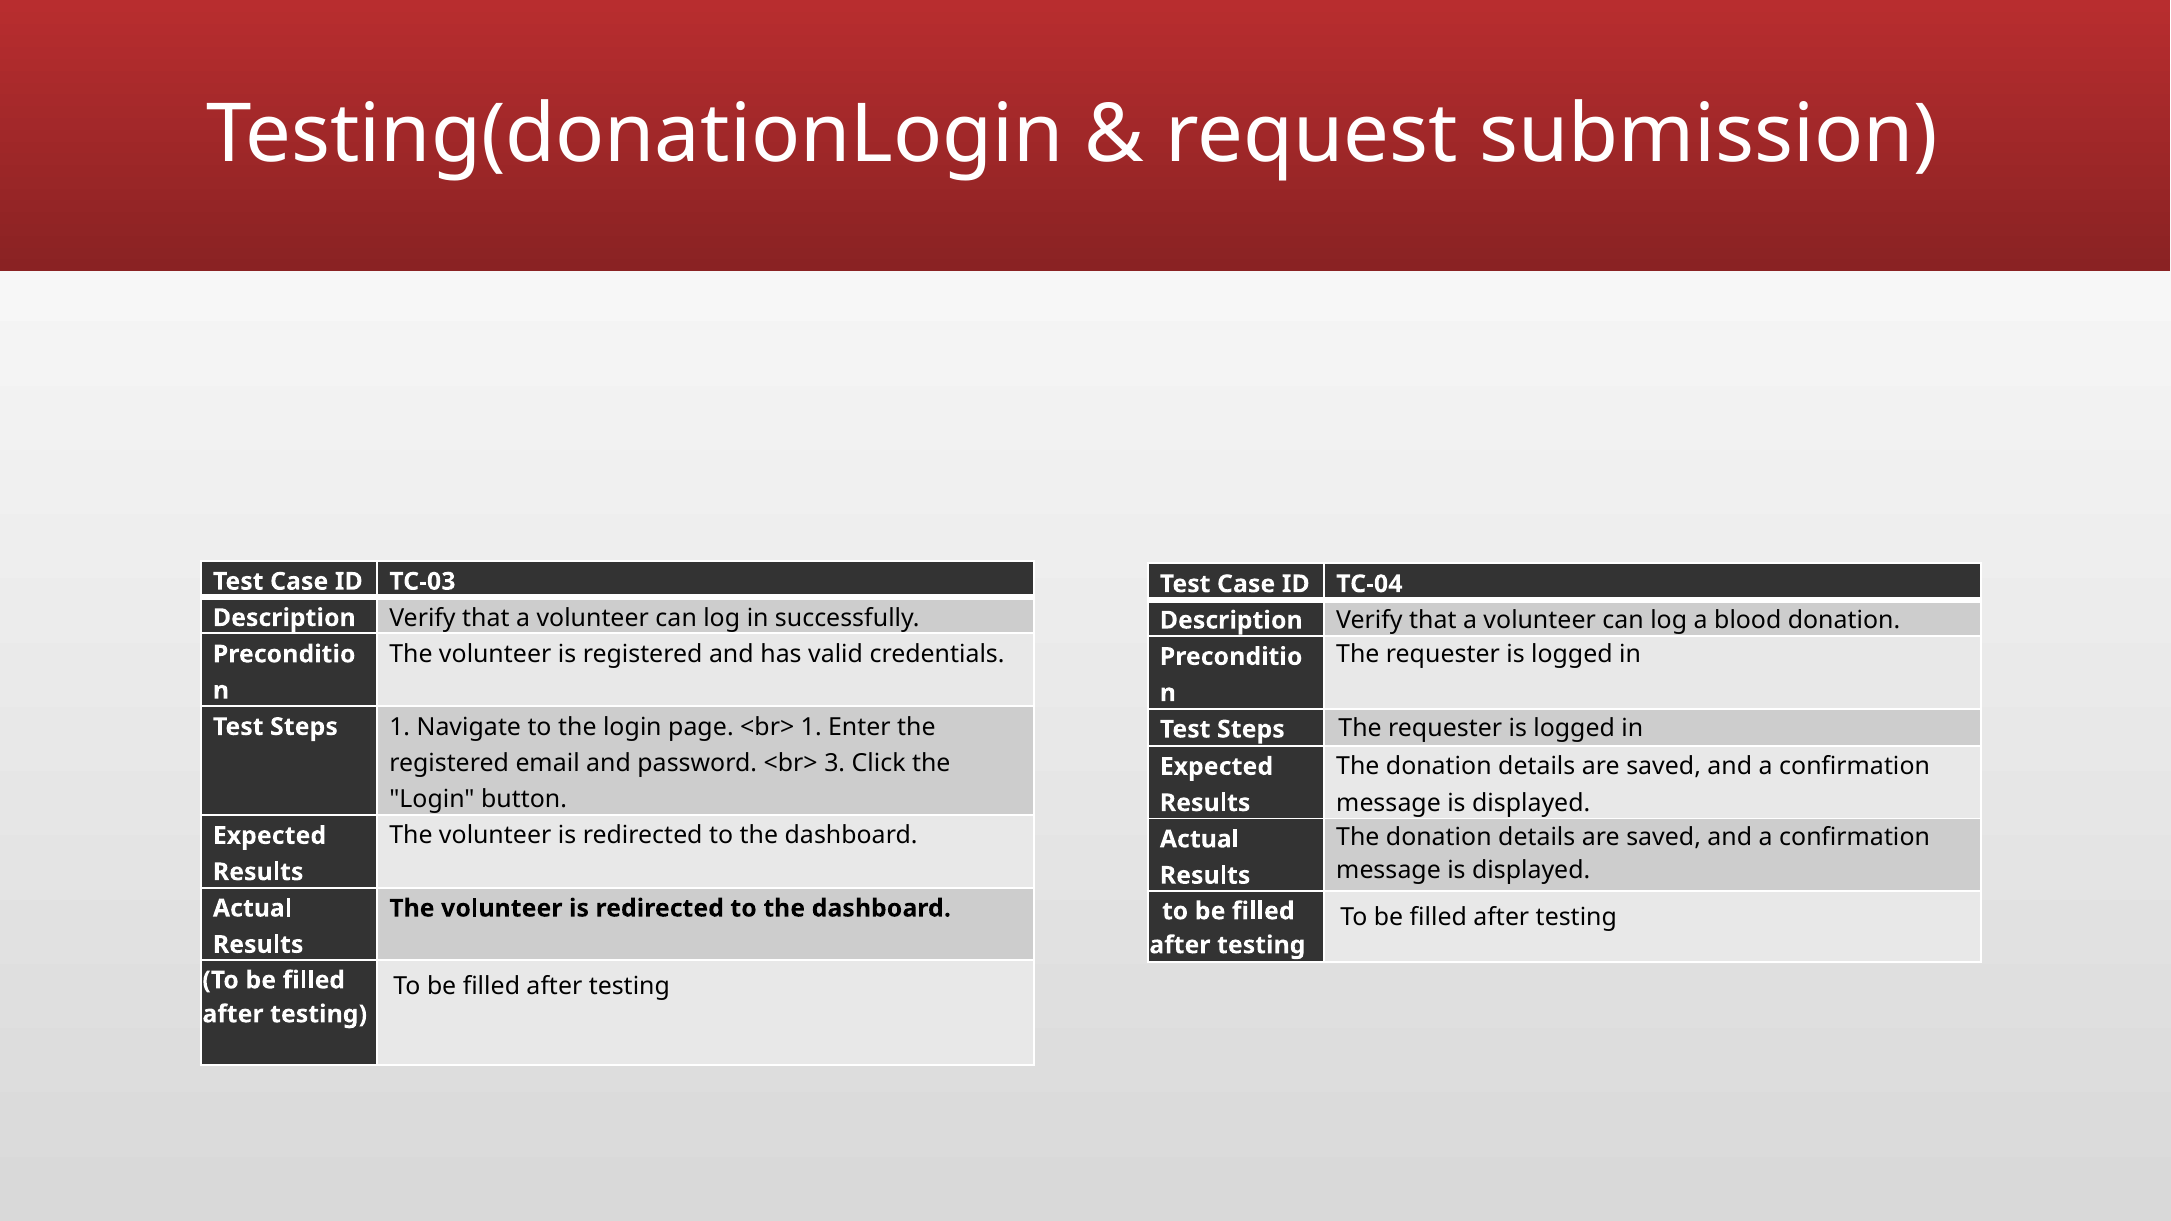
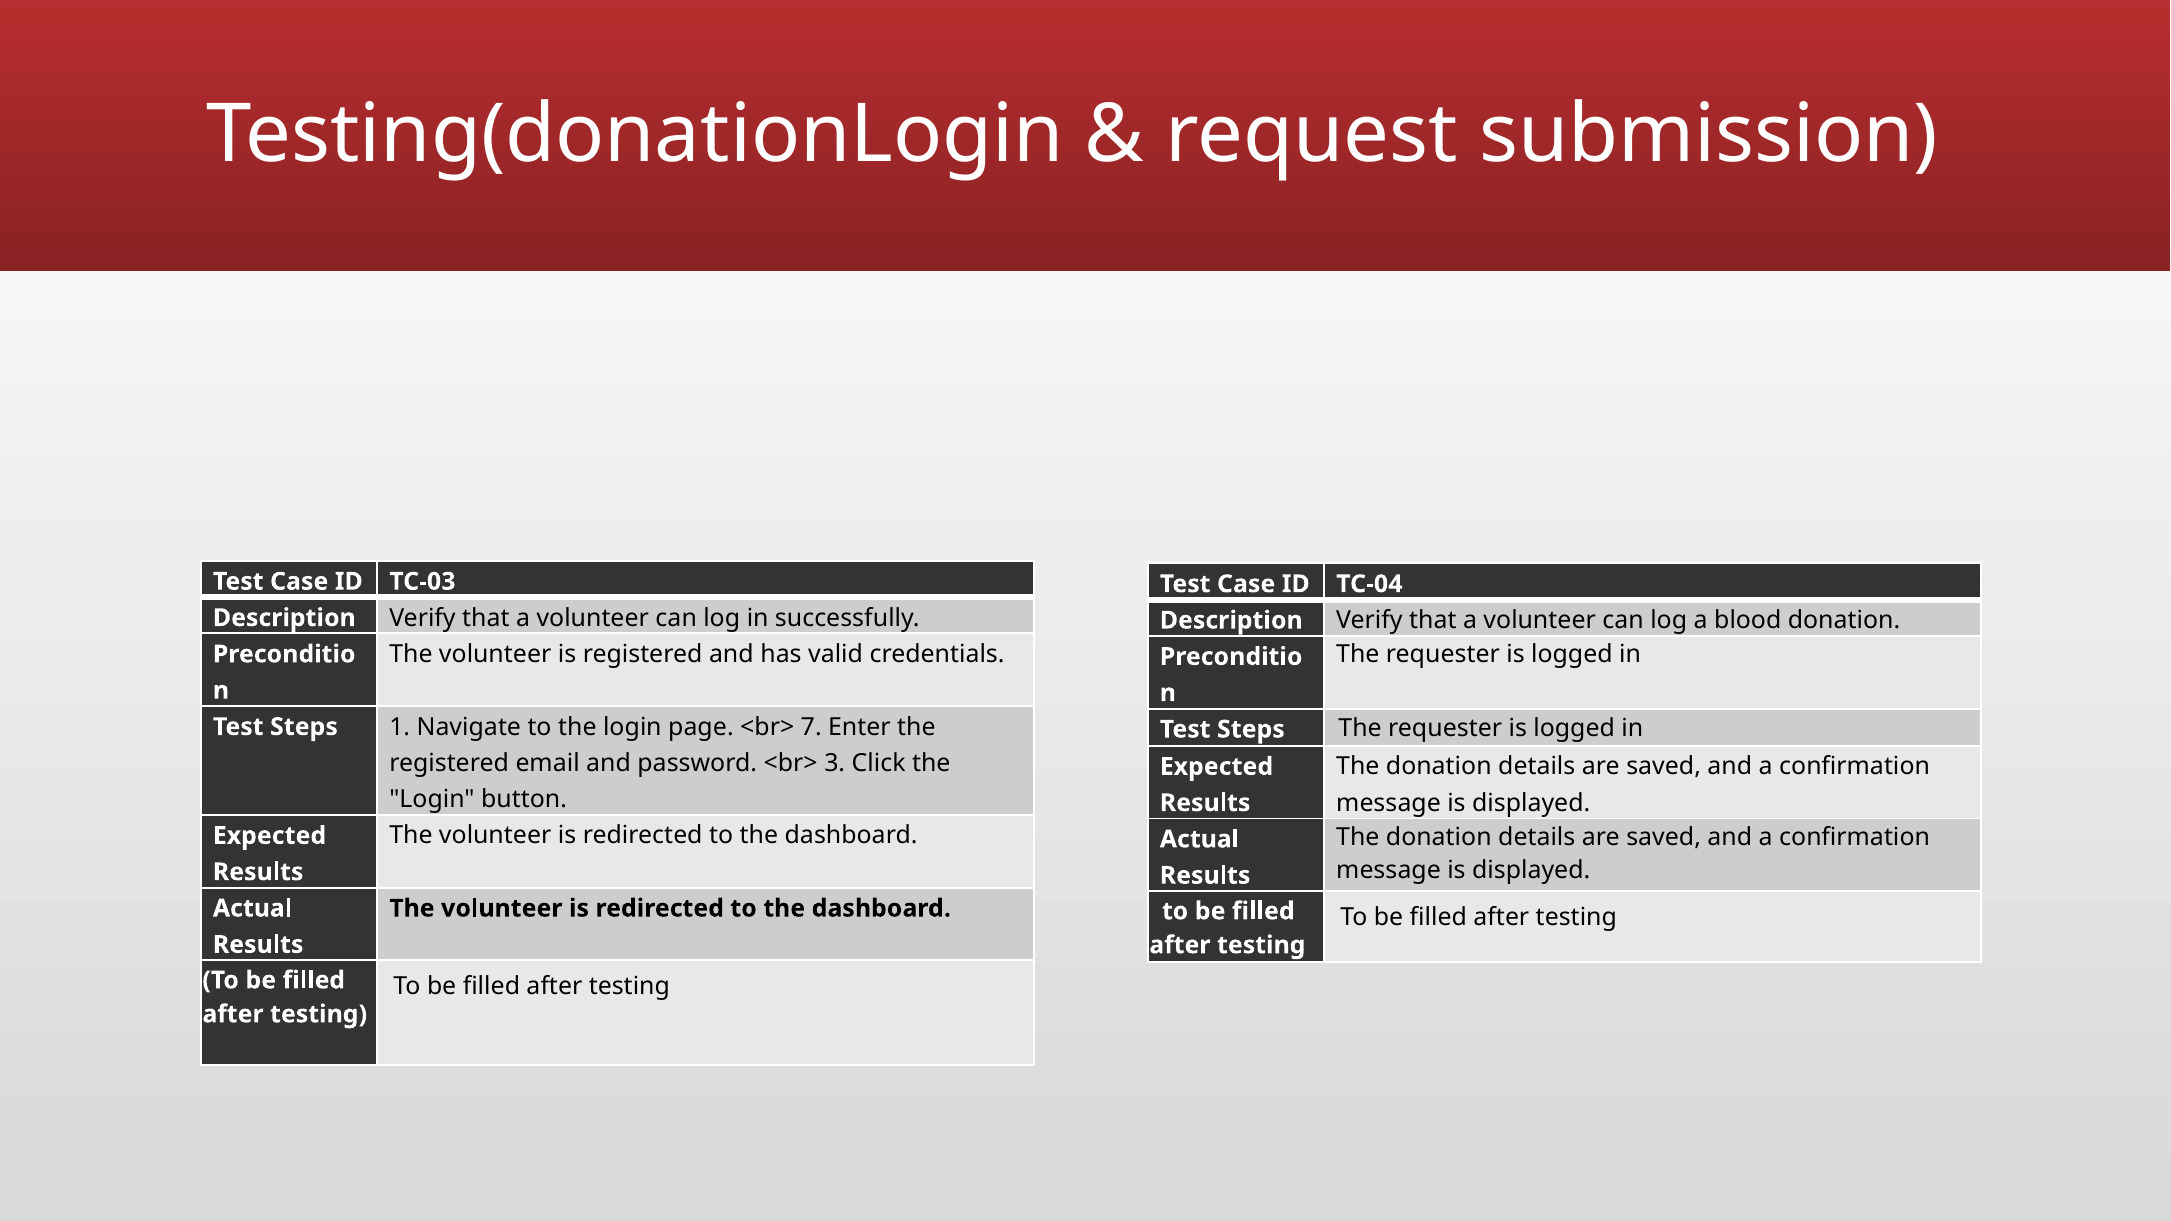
<br> 1: 1 -> 7
